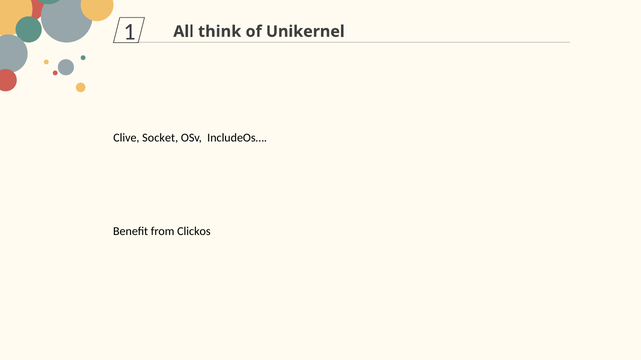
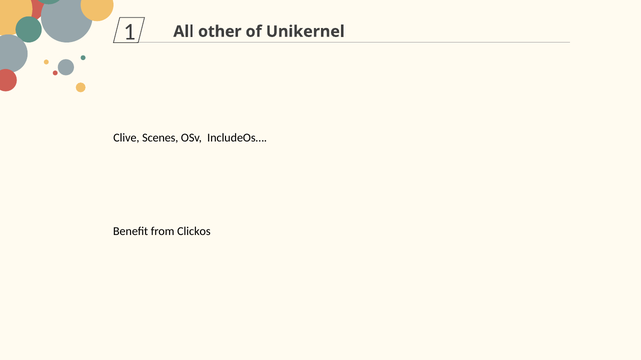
think: think -> other
Socket: Socket -> Scenes
